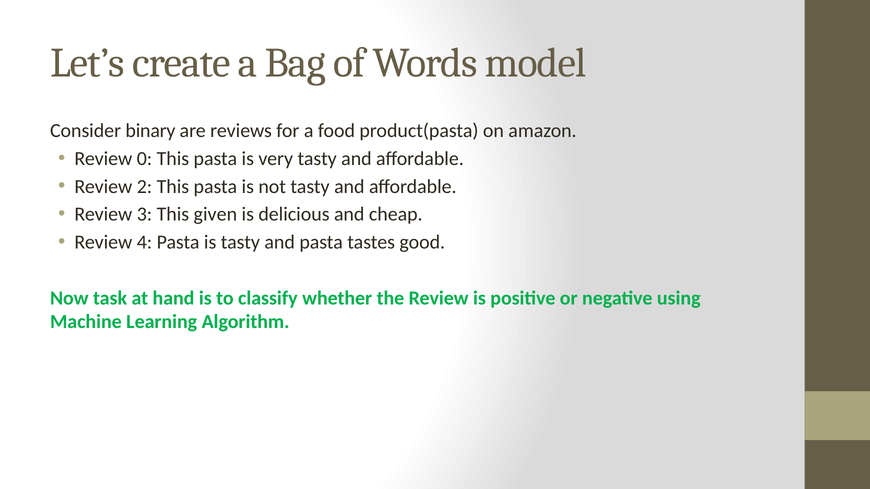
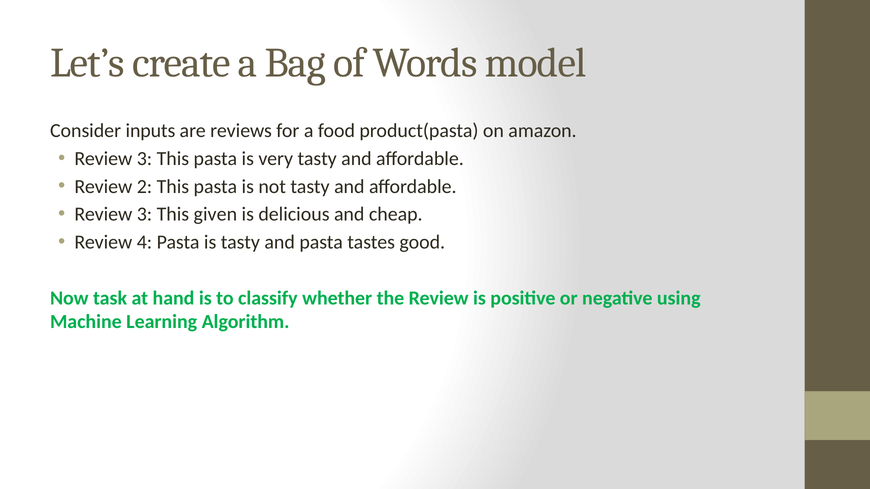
binary: binary -> inputs
0 at (144, 159): 0 -> 3
